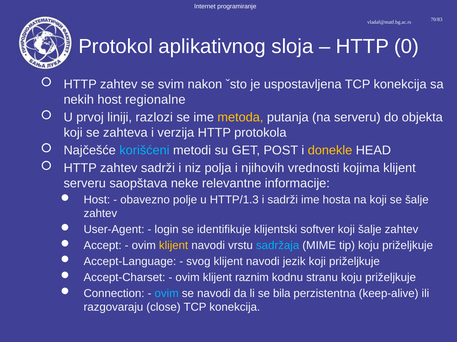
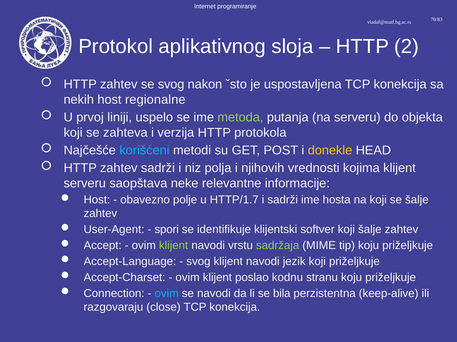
0: 0 -> 2
se svim: svim -> svog
razlozi: razlozi -> uspelo
metoda colour: yellow -> light green
HTTP/1.3: HTTP/1.3 -> HTTP/1.7
login: login -> spori
klijent at (174, 246) colour: yellow -> light green
sadržaja colour: light blue -> light green
raznim: raznim -> poslao
